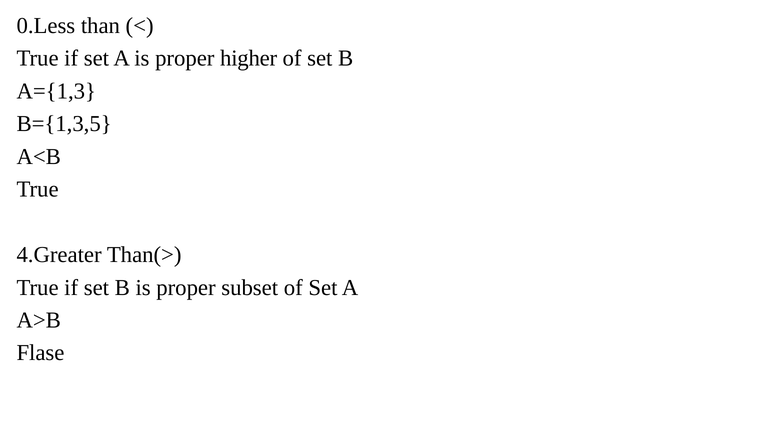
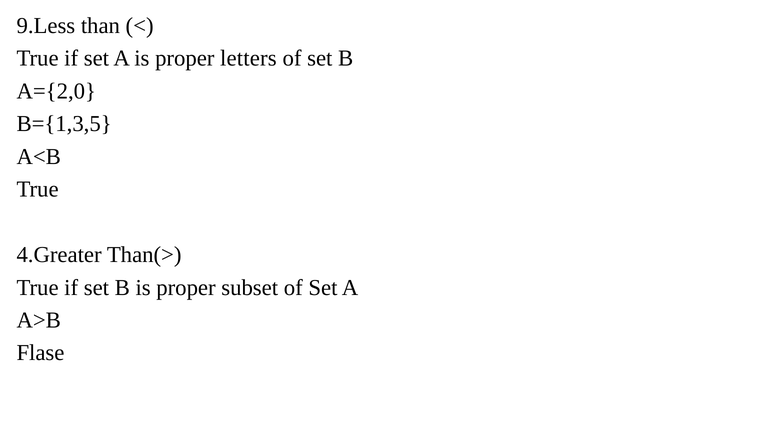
0.Less: 0.Less -> 9.Less
higher: higher -> letters
A={1,3: A={1,3 -> A={2,0
